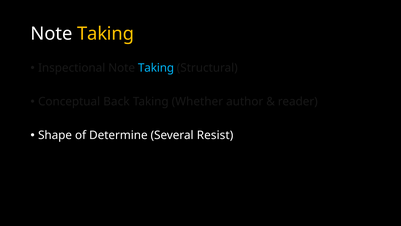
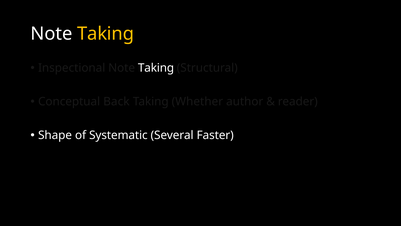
Taking at (156, 68) colour: light blue -> white
Determine: Determine -> Systematic
Resist: Resist -> Faster
